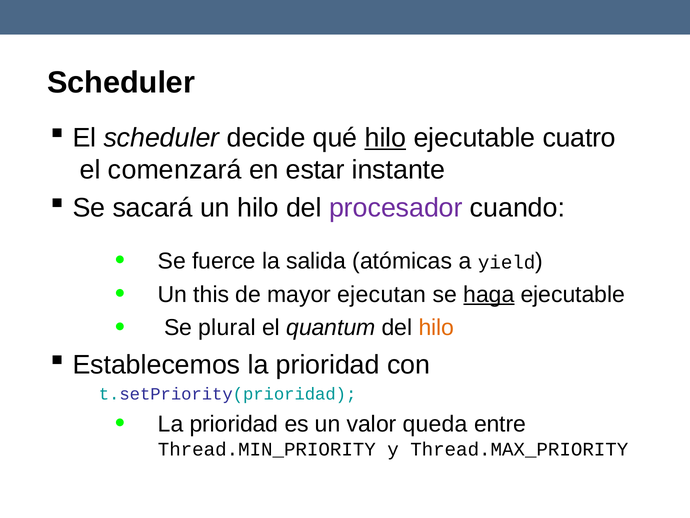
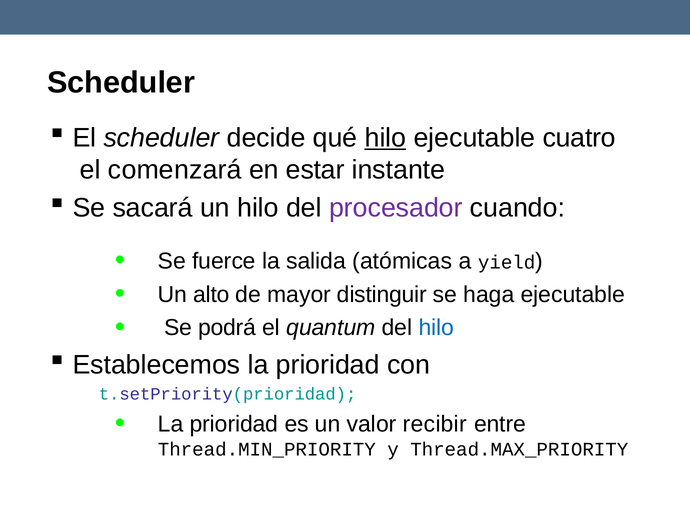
this: this -> alto
ejecutan: ejecutan -> distinguir
haga underline: present -> none
plural: plural -> podrá
hilo at (436, 327) colour: orange -> blue
queda: queda -> recibir
